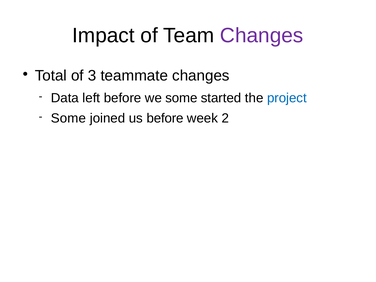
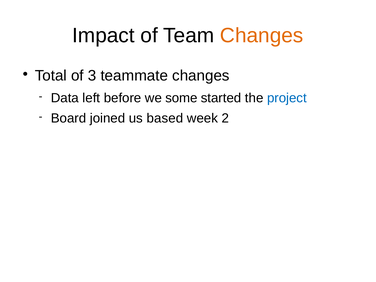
Changes at (262, 36) colour: purple -> orange
Some at (69, 118): Some -> Board
us before: before -> based
